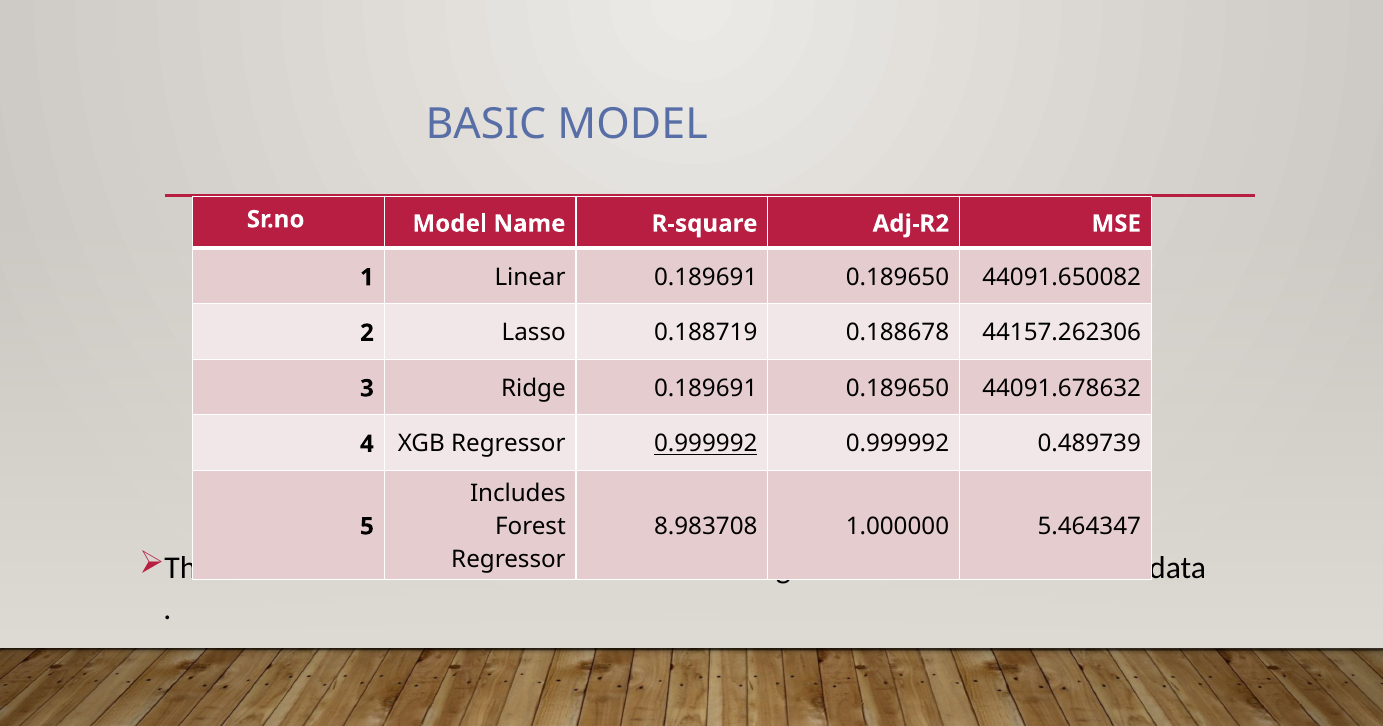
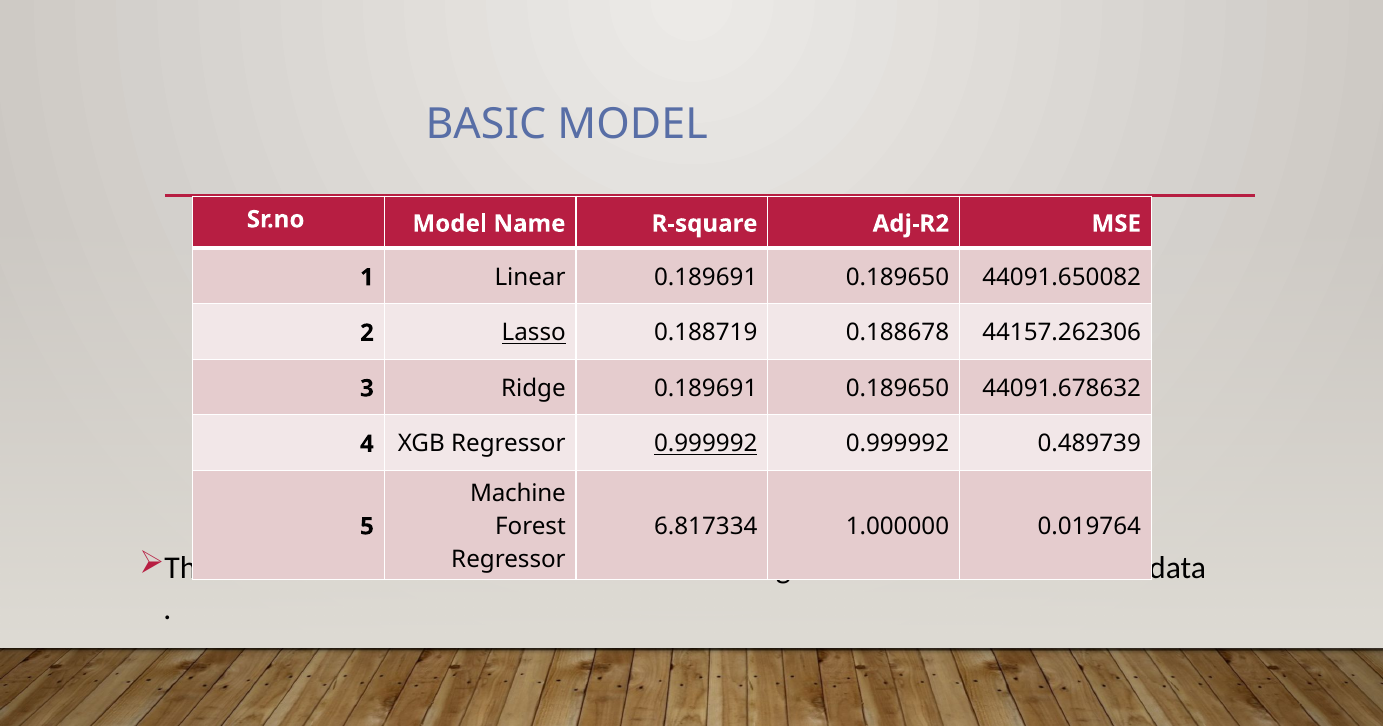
Lasso underline: none -> present
Includes: Includes -> Machine
8.983708: 8.983708 -> 6.817334
5.464347: 5.464347 -> 0.019764
